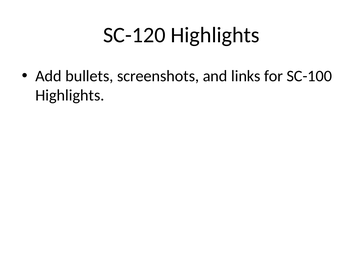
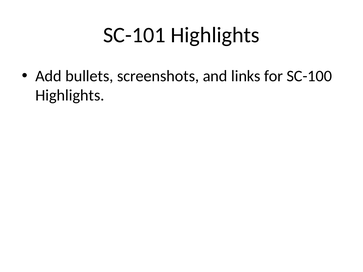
SC-120: SC-120 -> SC-101
